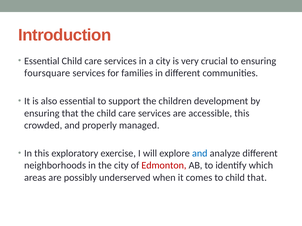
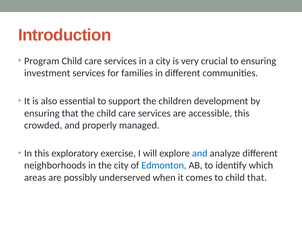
Essential at (42, 61): Essential -> Program
foursquare: foursquare -> investment
Edmonton colour: red -> blue
